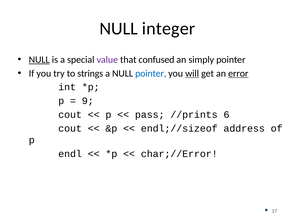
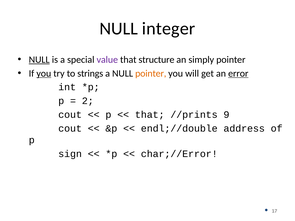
confused: confused -> structure
you at (44, 73) underline: none -> present
pointer at (151, 73) colour: blue -> orange
will underline: present -> none
9: 9 -> 2
pass at (150, 115): pass -> that
6: 6 -> 9
endl;//sizeof: endl;//sizeof -> endl;//double
endl: endl -> sign
